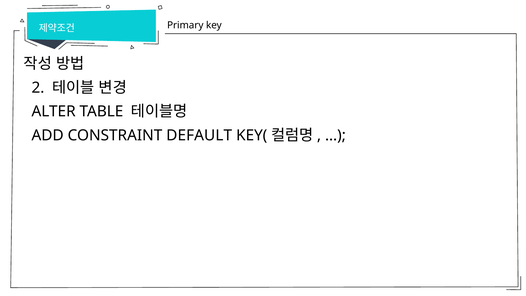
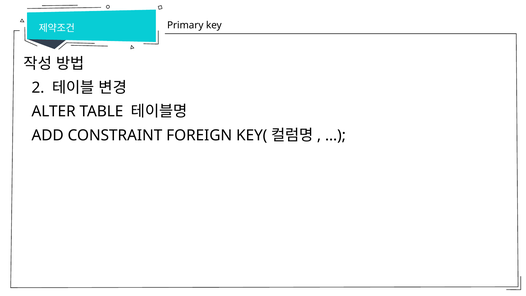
DEFAULT: DEFAULT -> FOREIGN
